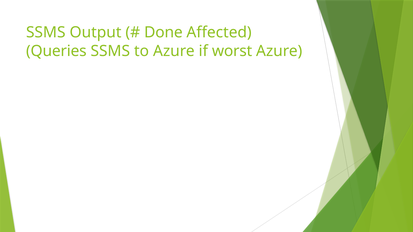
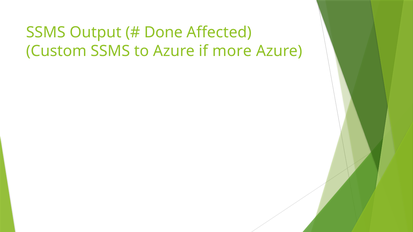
Queries: Queries -> Custom
worst: worst -> more
